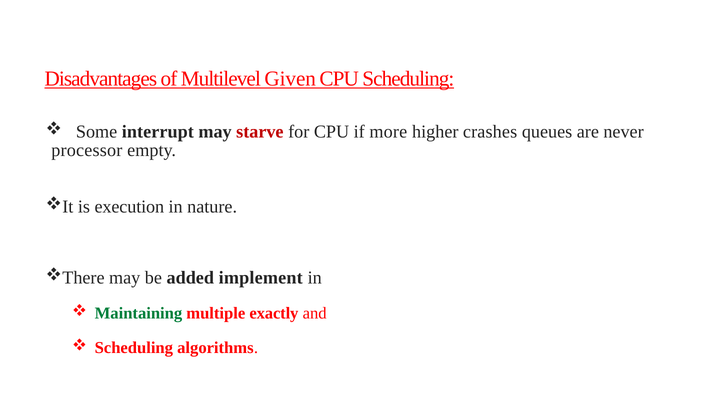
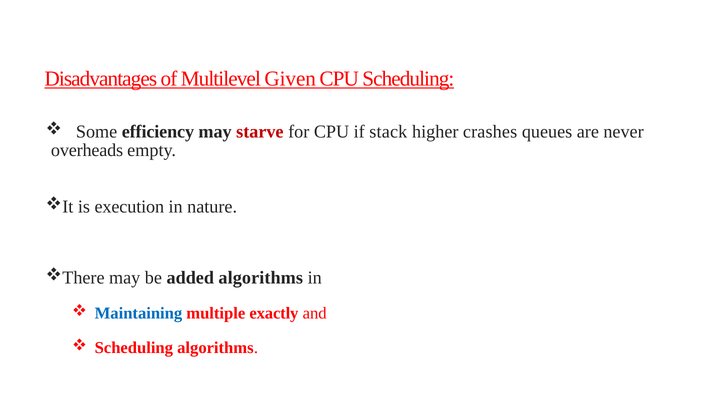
interrupt: interrupt -> efficiency
more: more -> stack
processor: processor -> overheads
added implement: implement -> algorithms
Maintaining colour: green -> blue
